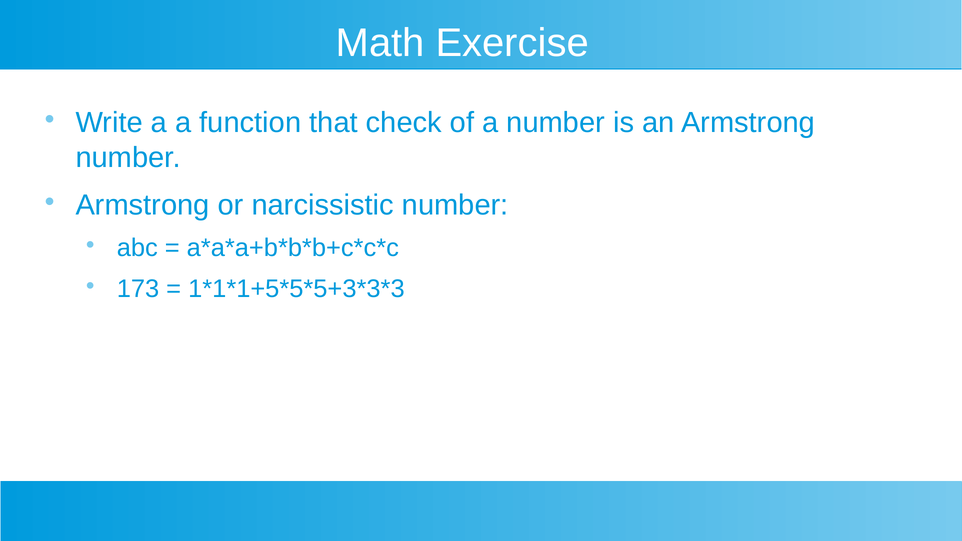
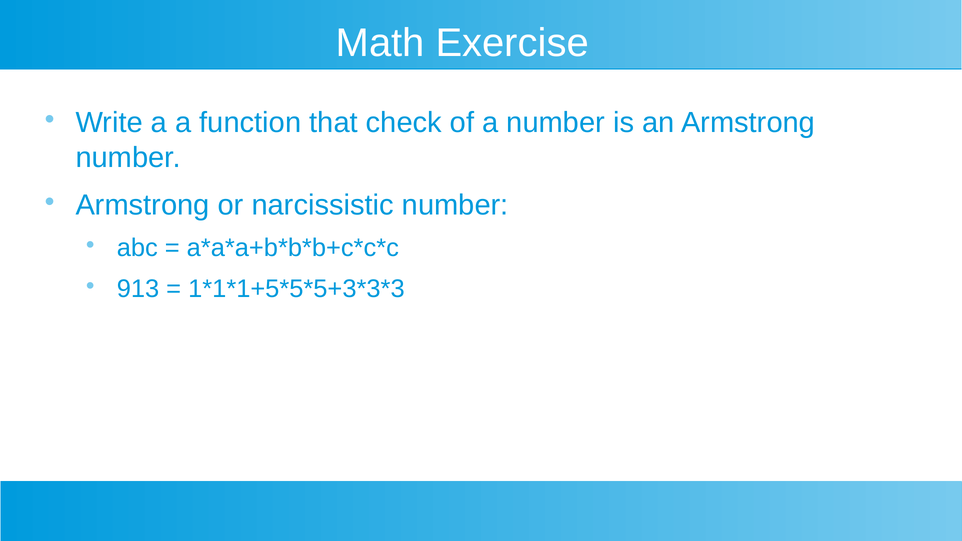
173: 173 -> 913
